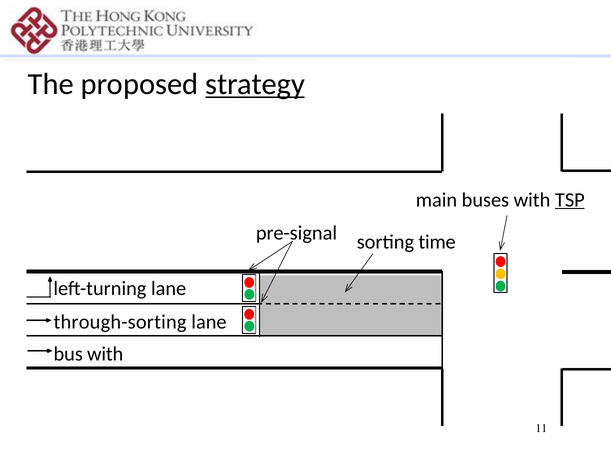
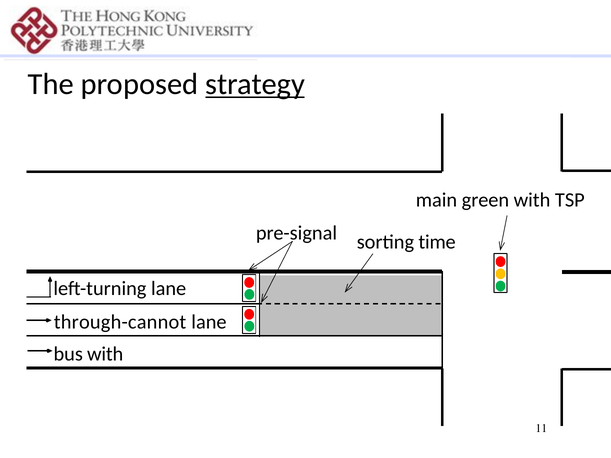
buses: buses -> green
TSP underline: present -> none
through-sorting: through-sorting -> through-cannot
